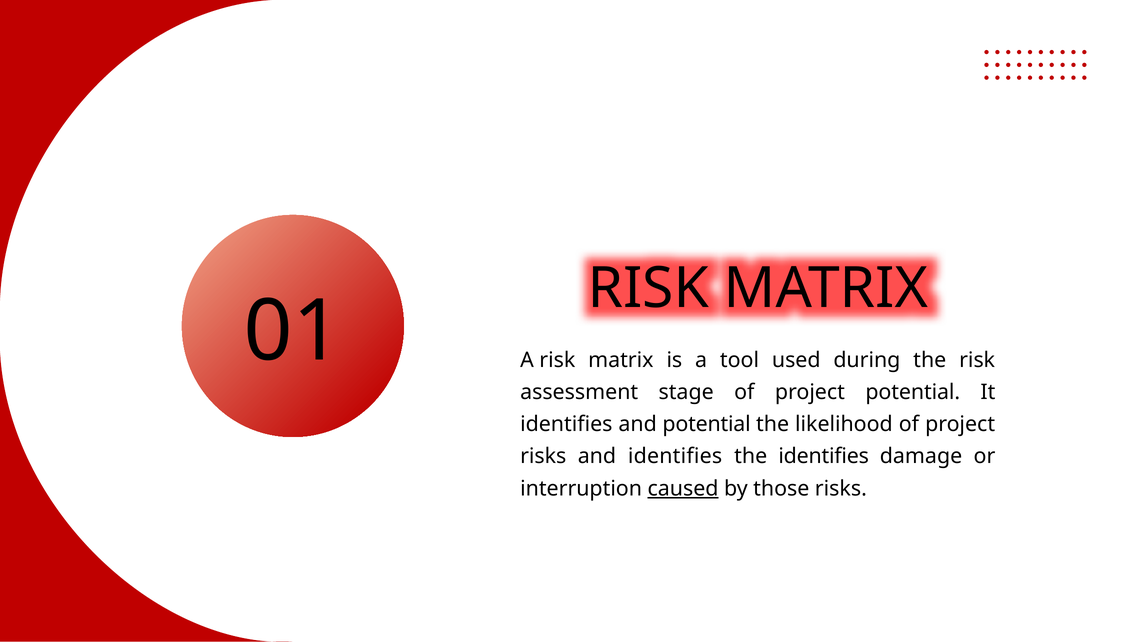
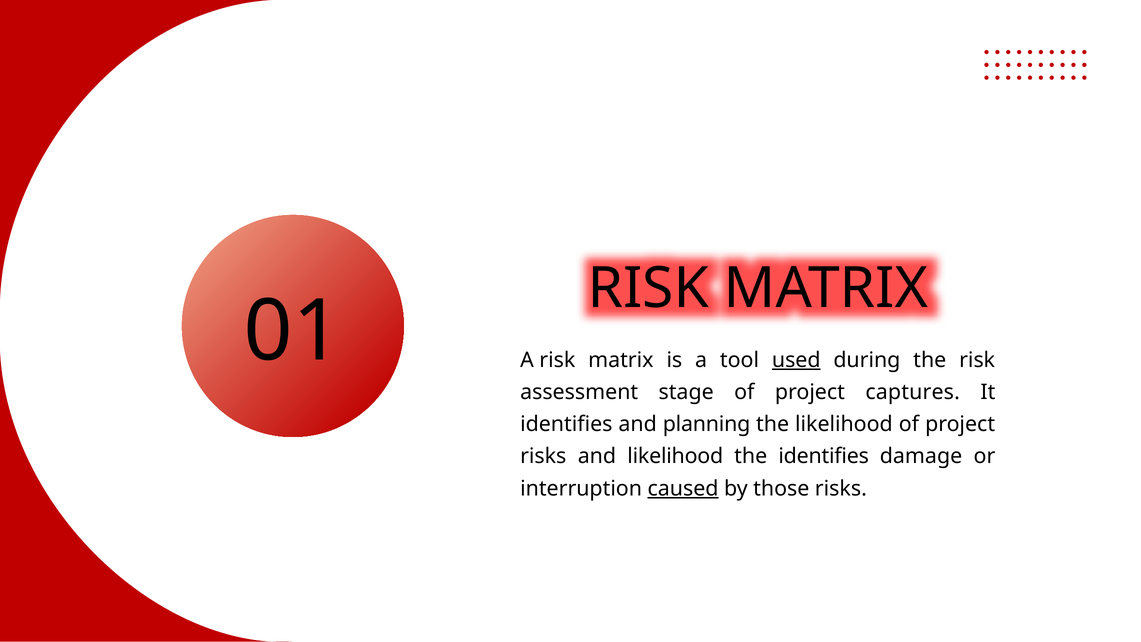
used underline: none -> present
project potential: potential -> captures
and potential: potential -> planning
and identifies: identifies -> likelihood
